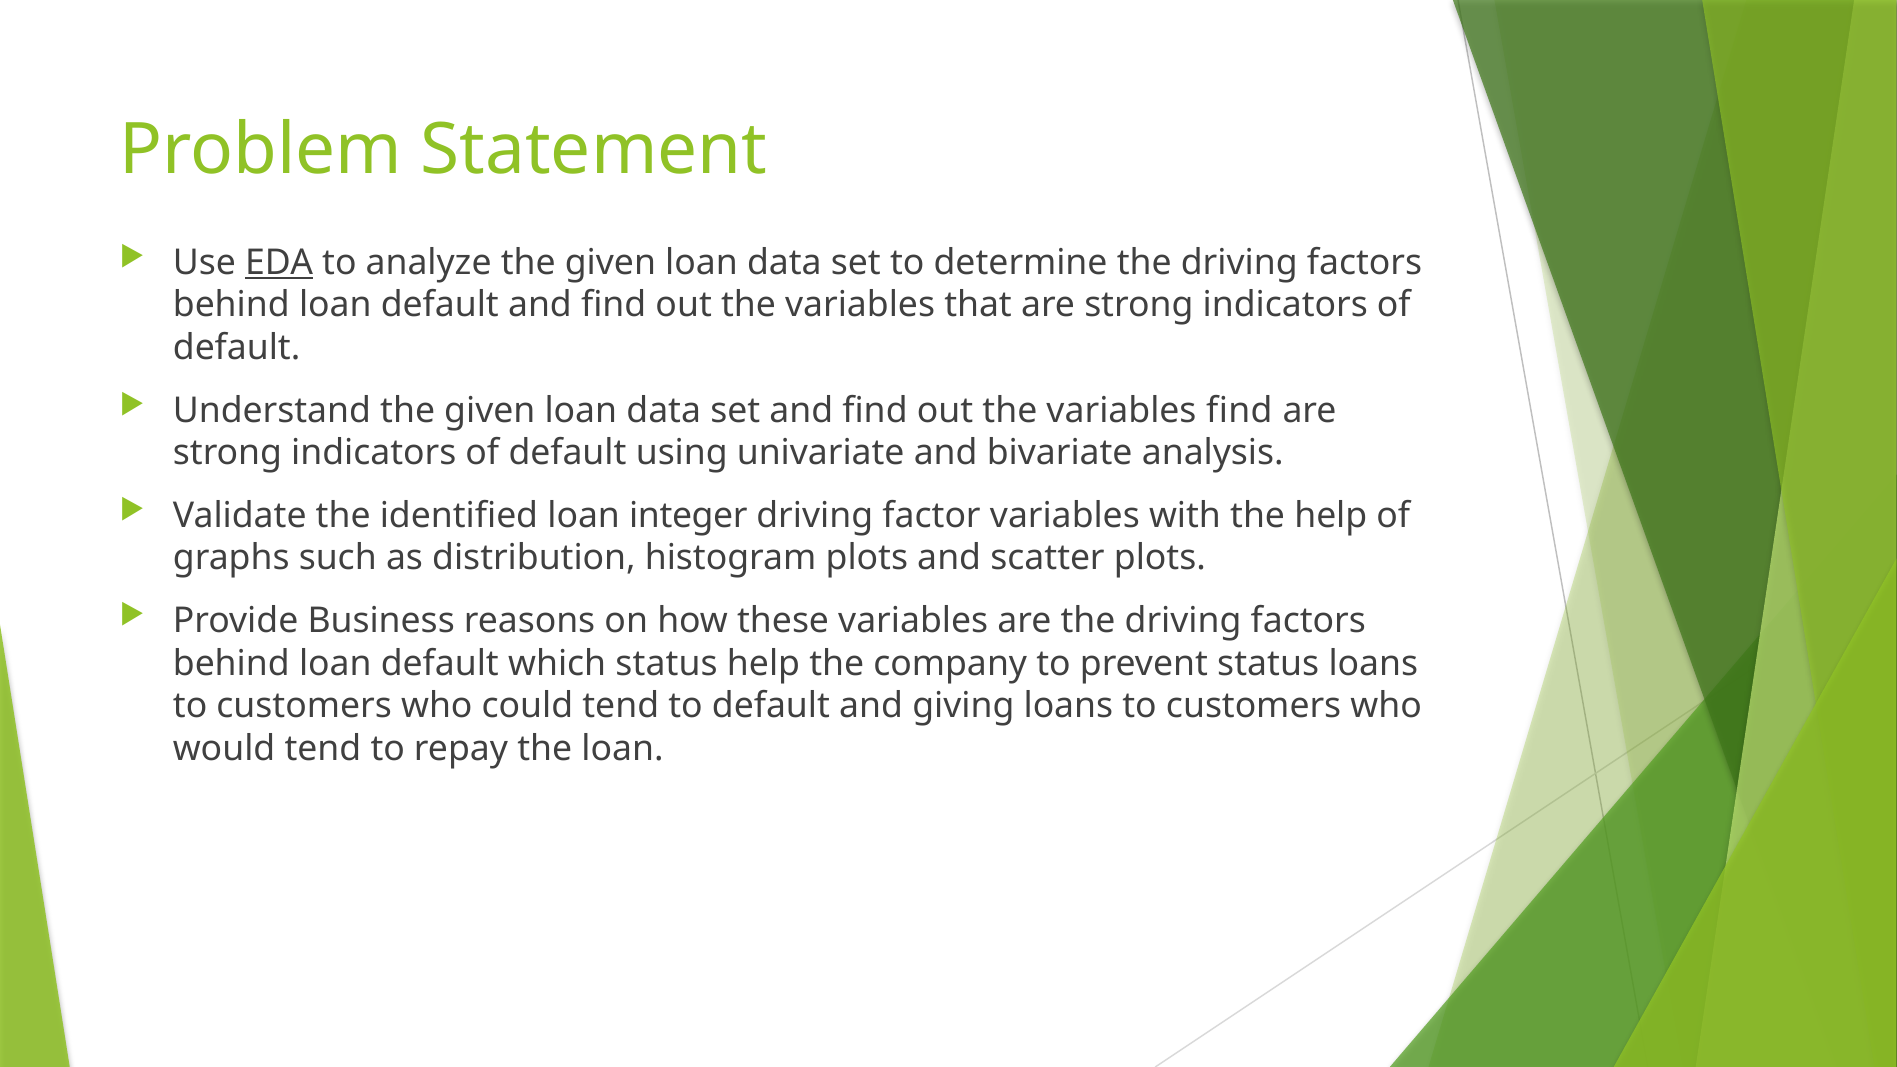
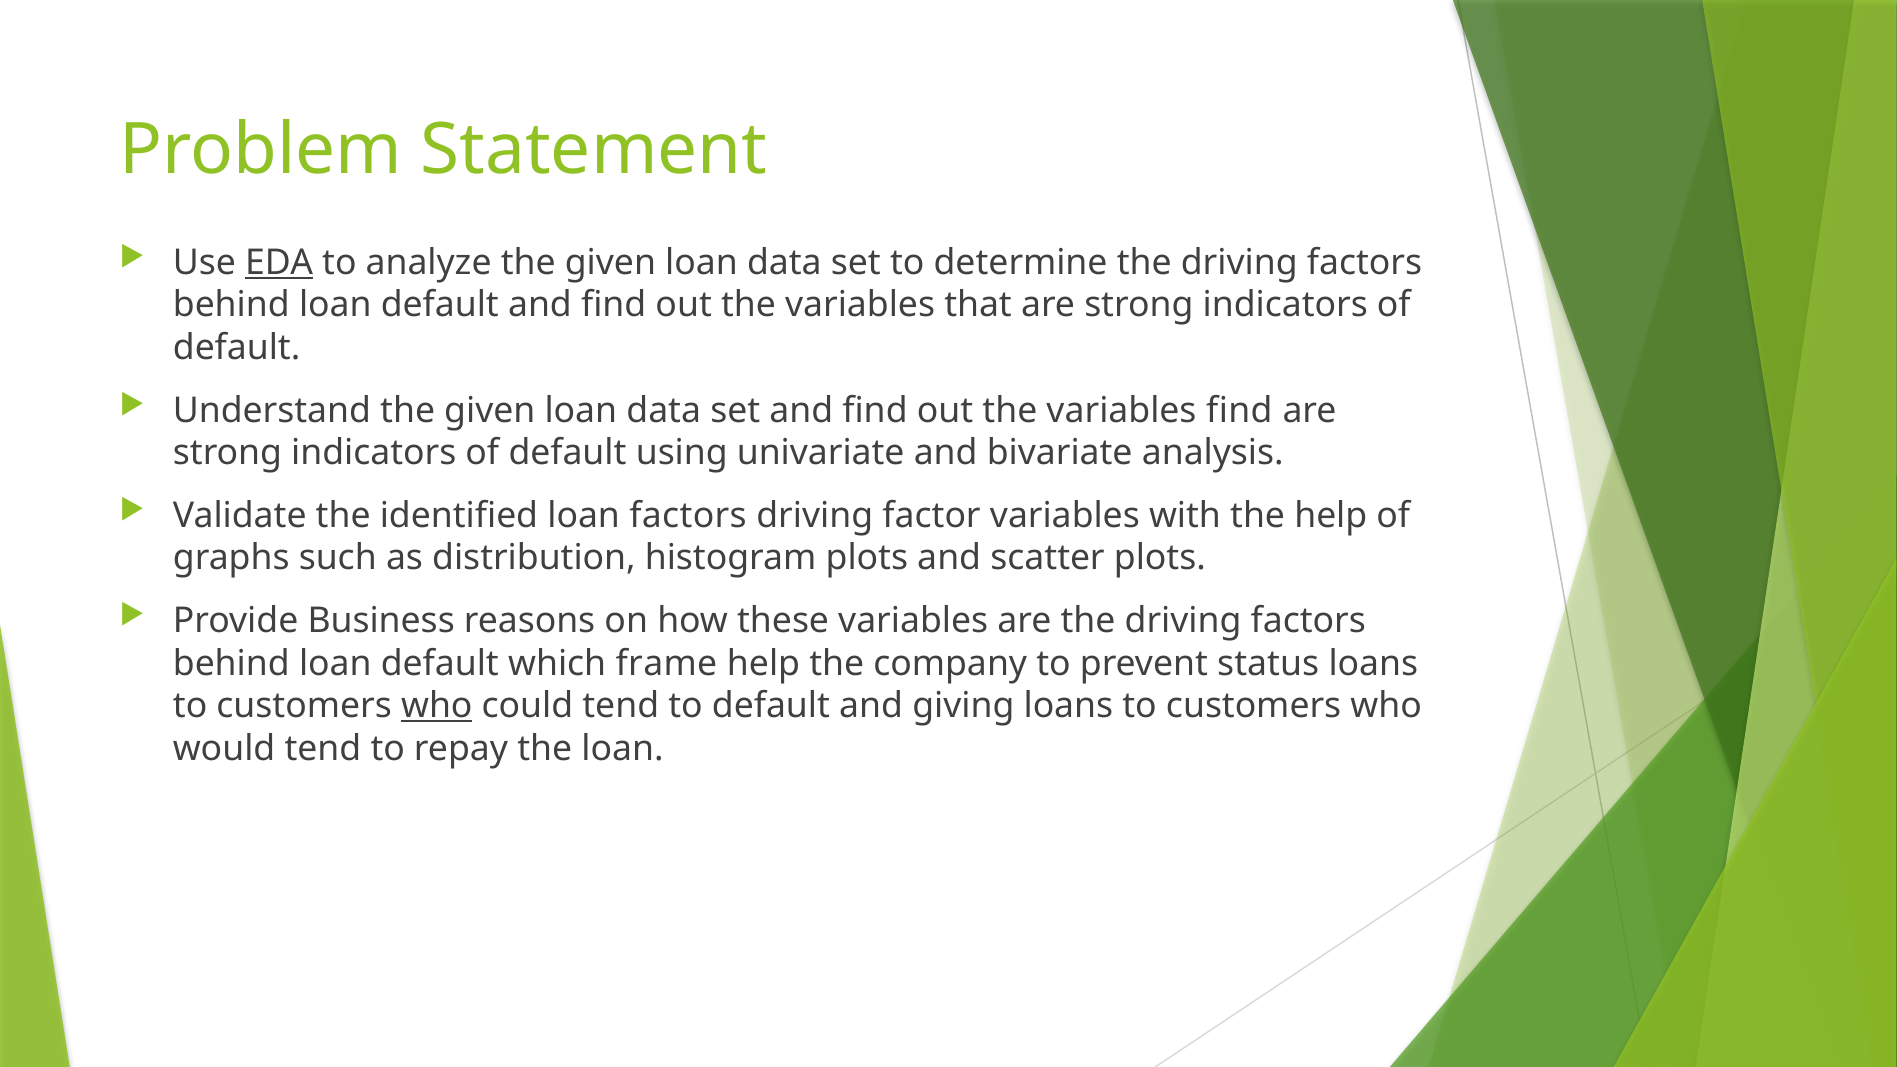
loan integer: integer -> factors
which status: status -> frame
who at (437, 706) underline: none -> present
